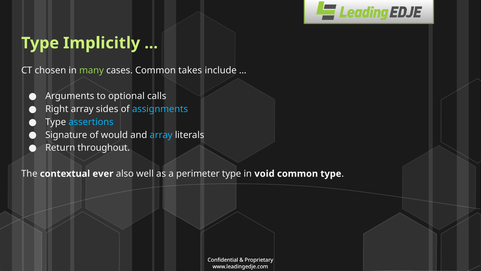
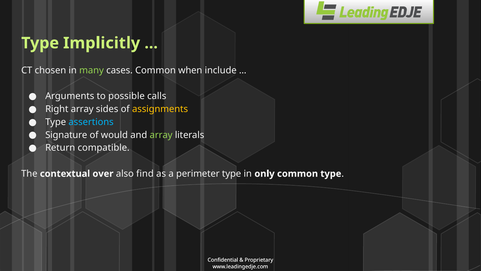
takes: takes -> when
optional: optional -> possible
assignments colour: light blue -> yellow
array at (161, 135) colour: light blue -> light green
throughout: throughout -> compatible
ever: ever -> over
well: well -> find
void: void -> only
